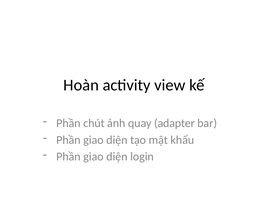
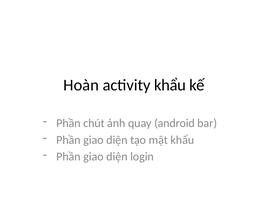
activity view: view -> khẩu
adapter: adapter -> android
